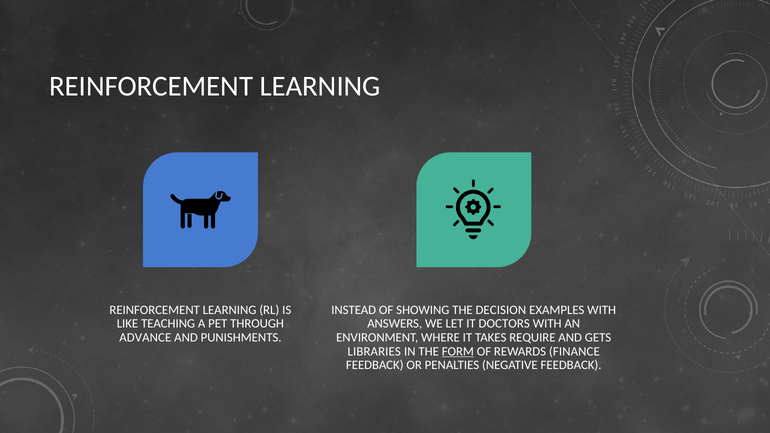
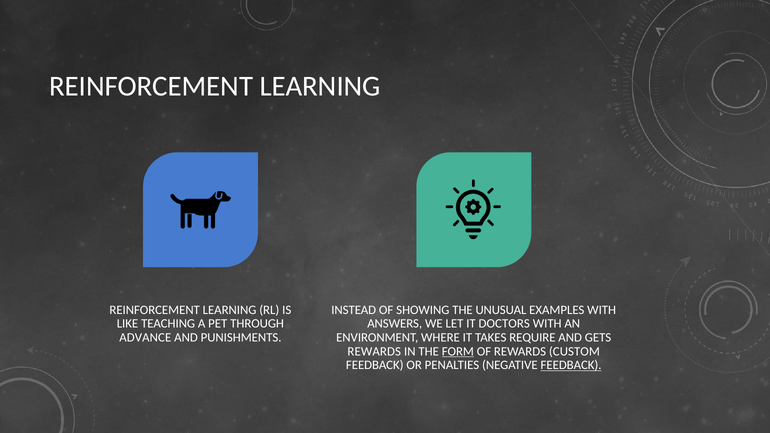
DECISION: DECISION -> UNUSUAL
LIBRARIES at (374, 351): LIBRARIES -> REWARDS
FINANCE: FINANCE -> CUSTOM
FEEDBACK at (571, 365) underline: none -> present
